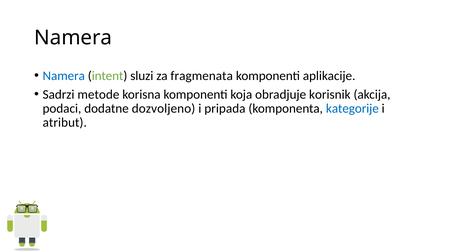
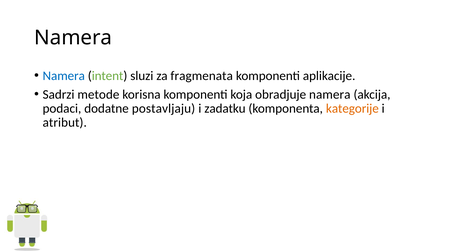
obradjuje korisnik: korisnik -> namera
dozvoljeno: dozvoljeno -> postavljaju
pripada: pripada -> zadatku
kategorije colour: blue -> orange
